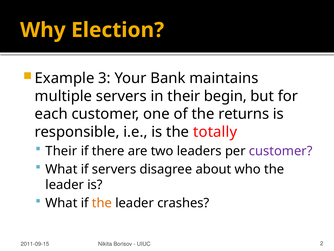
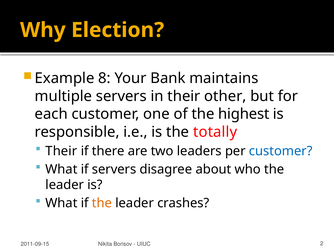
3: 3 -> 8
begin: begin -> other
returns: returns -> highest
customer at (281, 151) colour: purple -> blue
